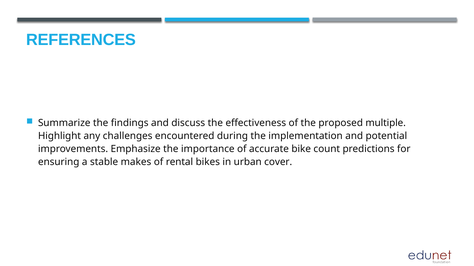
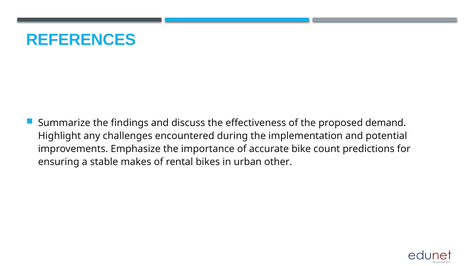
multiple: multiple -> demand
cover: cover -> other
